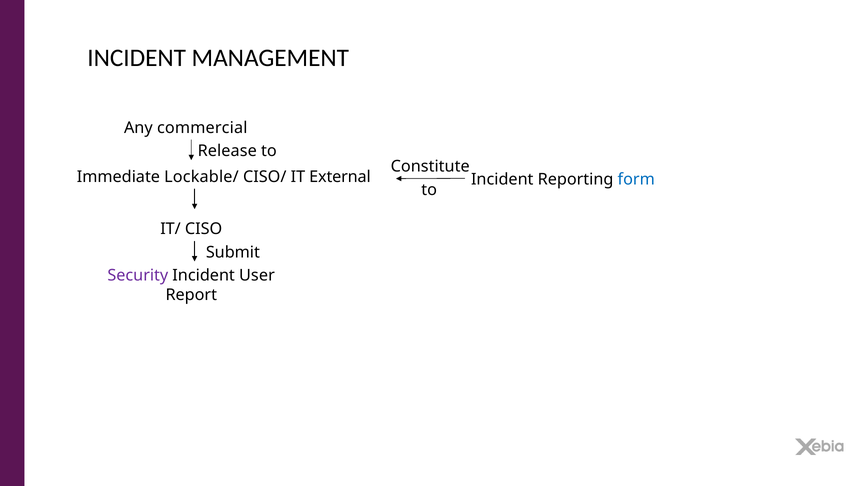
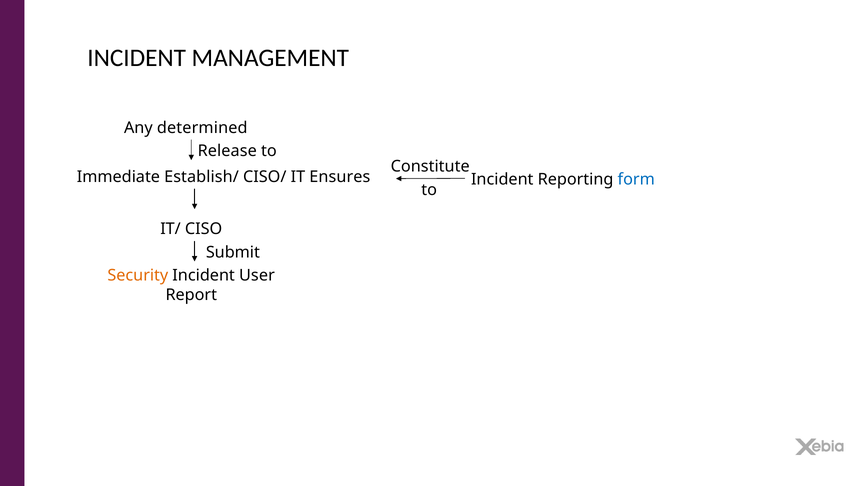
commercial: commercial -> determined
Lockable/: Lockable/ -> Establish/
External: External -> Ensures
Security colour: purple -> orange
